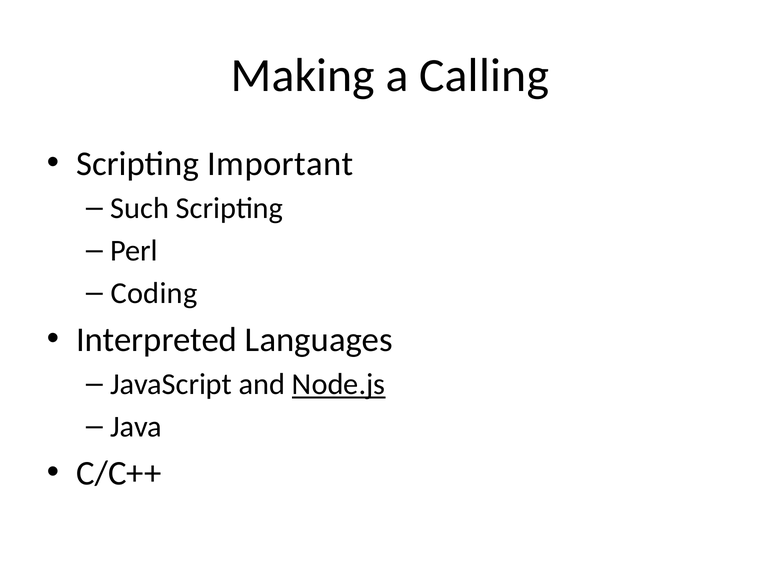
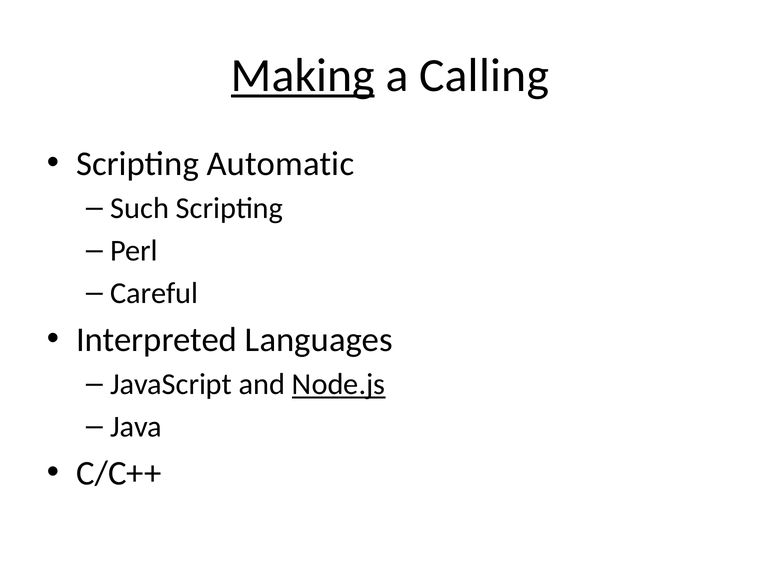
Making underline: none -> present
Important: Important -> Automatic
Coding: Coding -> Careful
